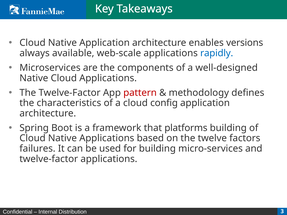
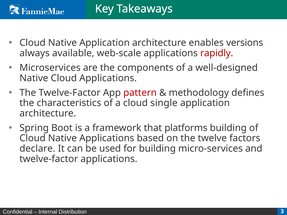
rapidly colour: blue -> red
config: config -> single
failures: failures -> declare
